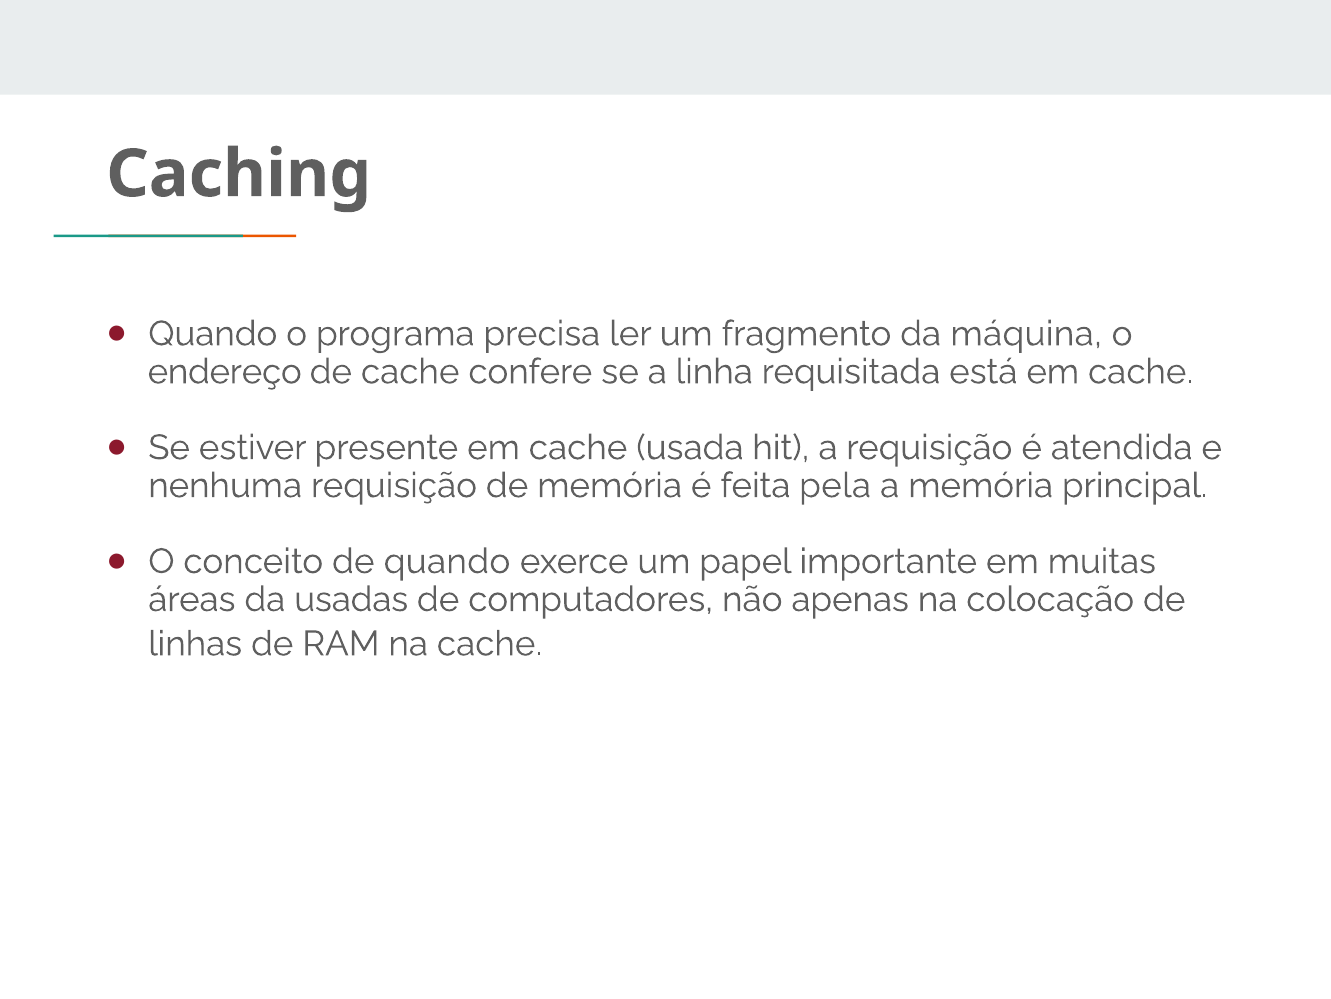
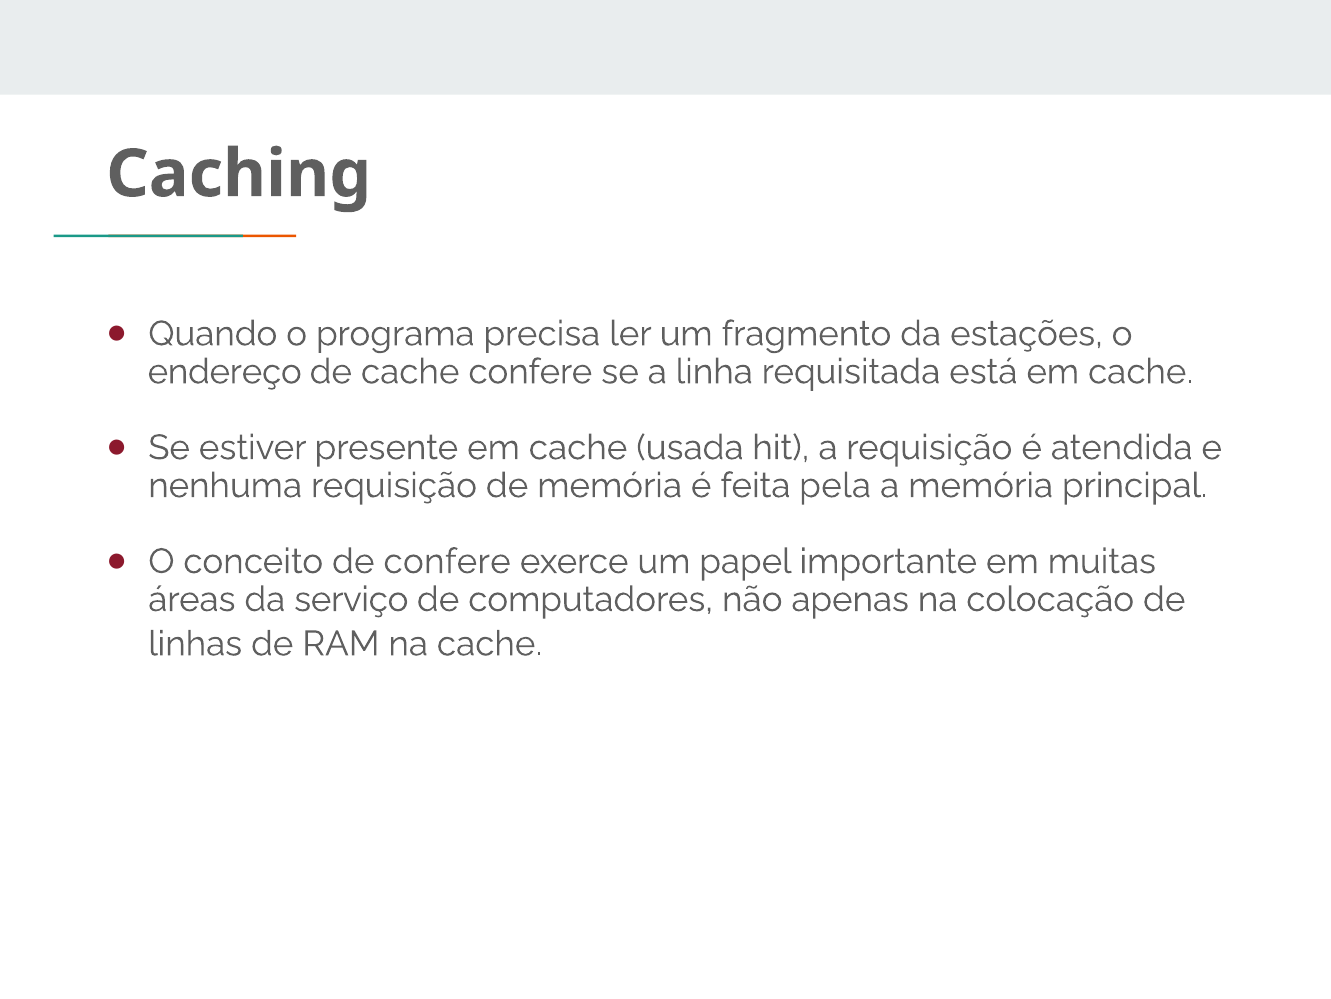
máquina: máquina -> estações
de quando: quando -> confere
usadas: usadas -> serviço
